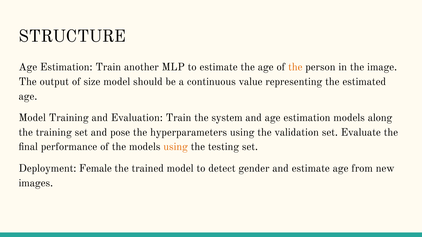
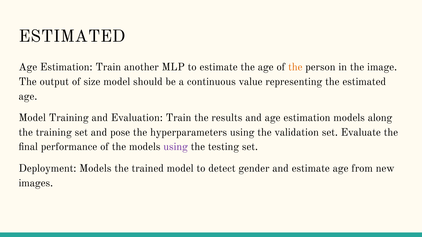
STRUCTURE at (72, 36): STRUCTURE -> ESTIMATED
system: system -> results
using at (176, 147) colour: orange -> purple
Deployment Female: Female -> Models
